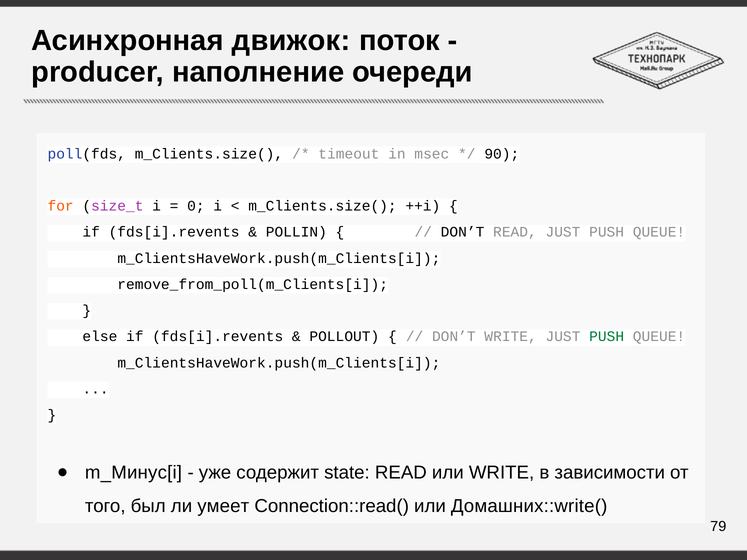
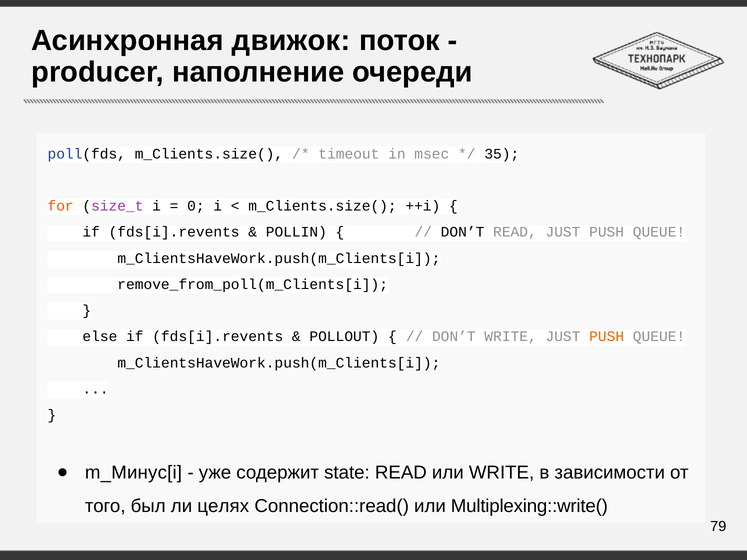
90: 90 -> 35
PUSH at (607, 337) colour: green -> orange
умеет: умеет -> целях
Домашних::write(: Домашних::write( -> Multiplexing::write(
